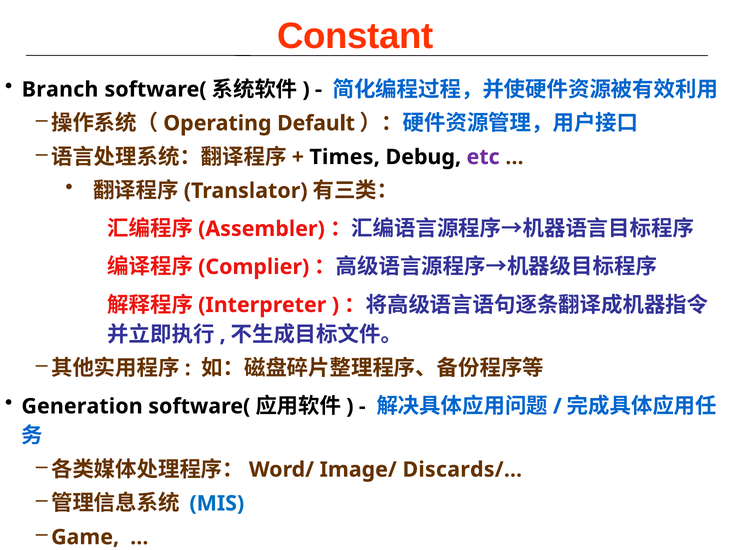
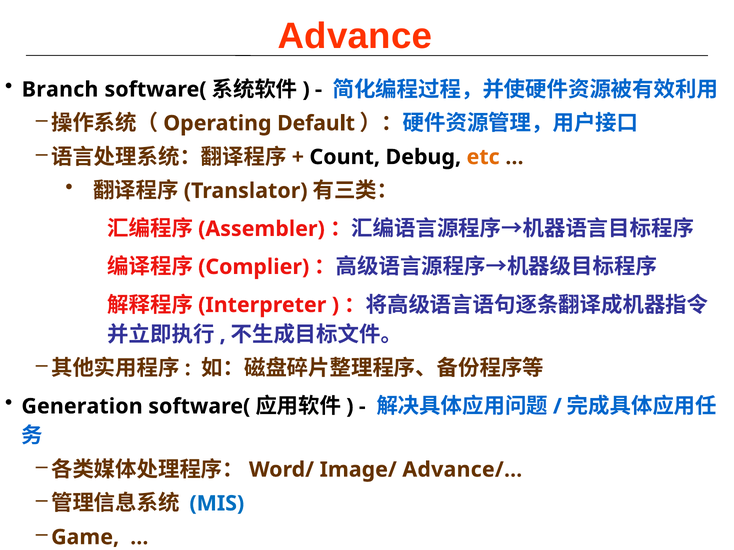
Constant: Constant -> Advance
Times: Times -> Count
etc colour: purple -> orange
Discards/…: Discards/… -> Advance/…
